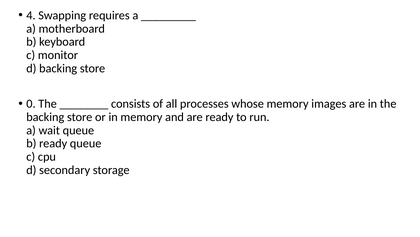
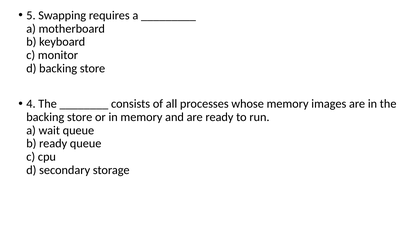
4: 4 -> 5
0: 0 -> 4
